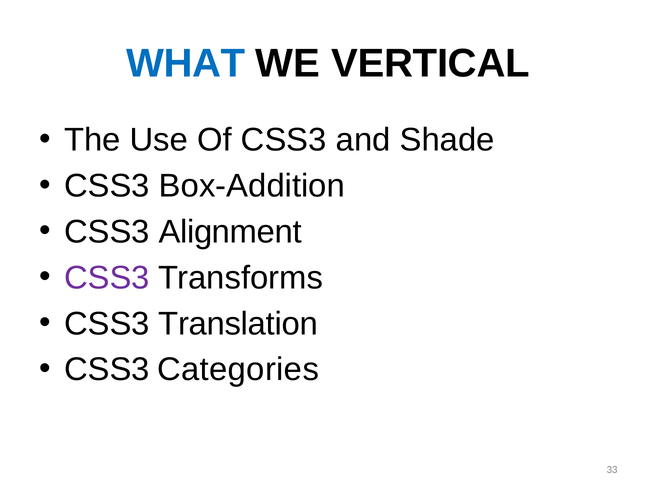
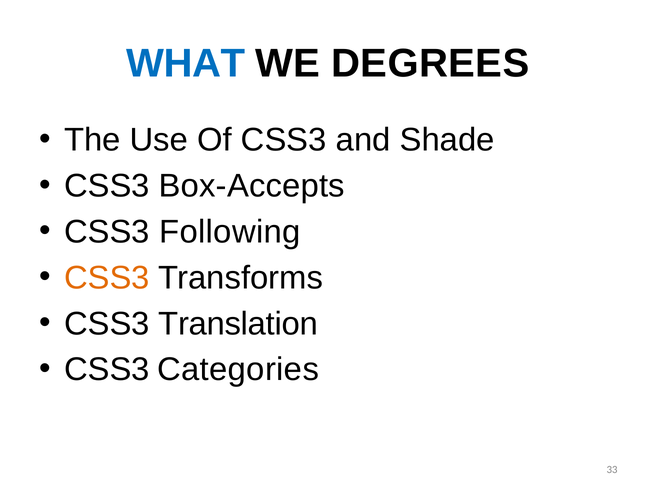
VERTICAL: VERTICAL -> DEGREES
Box-Addition: Box-Addition -> Box-Accepts
Alignment: Alignment -> Following
CSS3 at (107, 278) colour: purple -> orange
